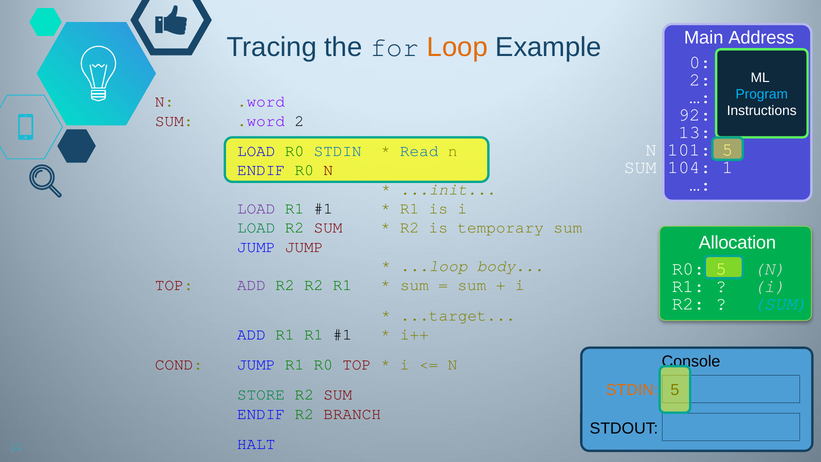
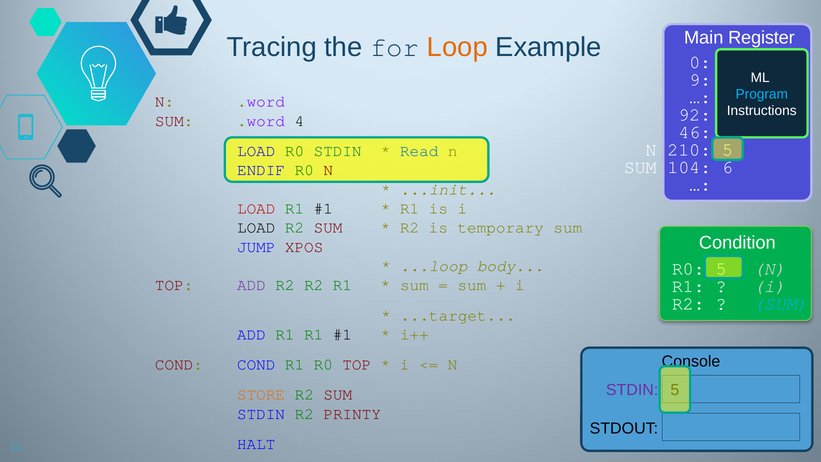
Address: Address -> Register
2 at (700, 80): 2 -> 9
.word 2: 2 -> 4
13: 13 -> 46
101: 101 -> 210
STDIN at (338, 151) colour: blue -> green
1: 1 -> 6
LOAD at (256, 208) colour: purple -> red
LOAD at (256, 228) colour: green -> black
Allocation: Allocation -> Condition
JUMP JUMP: JUMP -> XPOS
COND JUMP: JUMP -> COND
STDIN at (632, 390) colour: orange -> purple
STORE colour: green -> orange
ENDIF at (261, 414): ENDIF -> STDIN
BRANCH: BRANCH -> PRINTY
